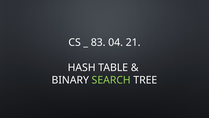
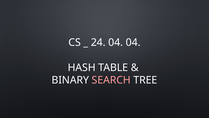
83: 83 -> 24
04 21: 21 -> 04
SEARCH colour: light green -> pink
